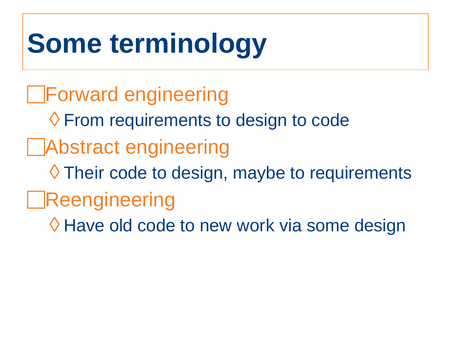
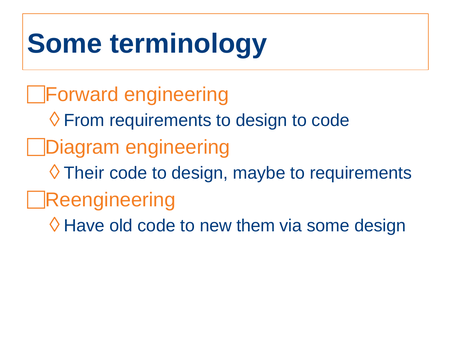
Abstract: Abstract -> Diagram
work: work -> them
